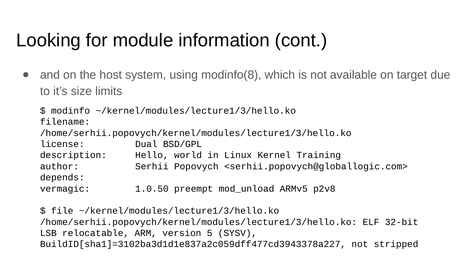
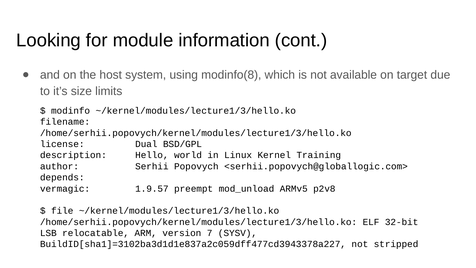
1.0.50: 1.0.50 -> 1.9.57
5: 5 -> 7
